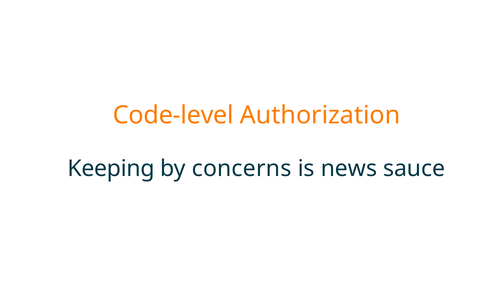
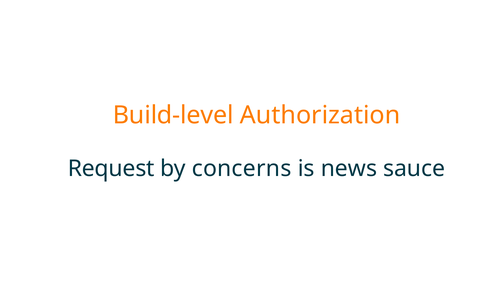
Code-level: Code-level -> Build-level
Keeping: Keeping -> Request
